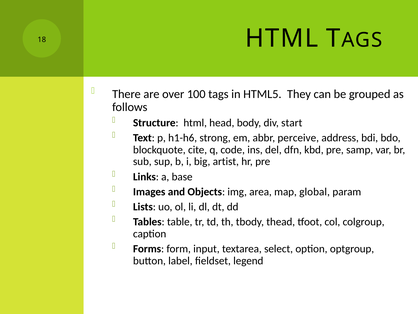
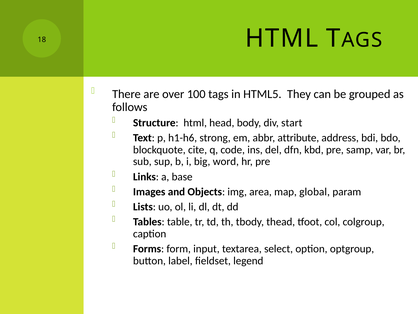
perceive: perceive -> attribute
artist: artist -> word
